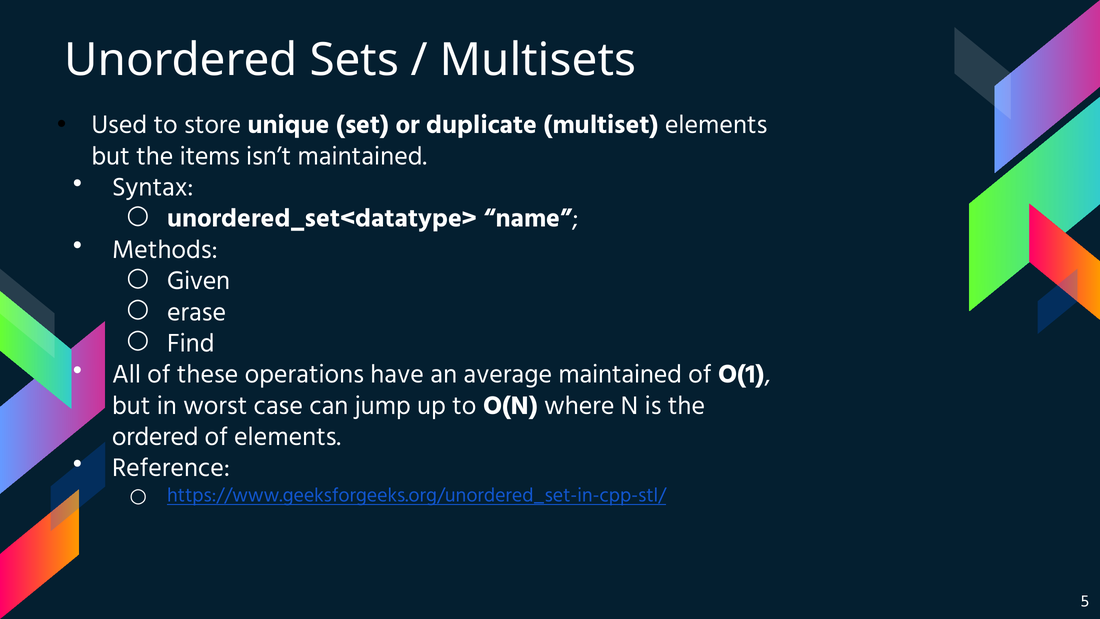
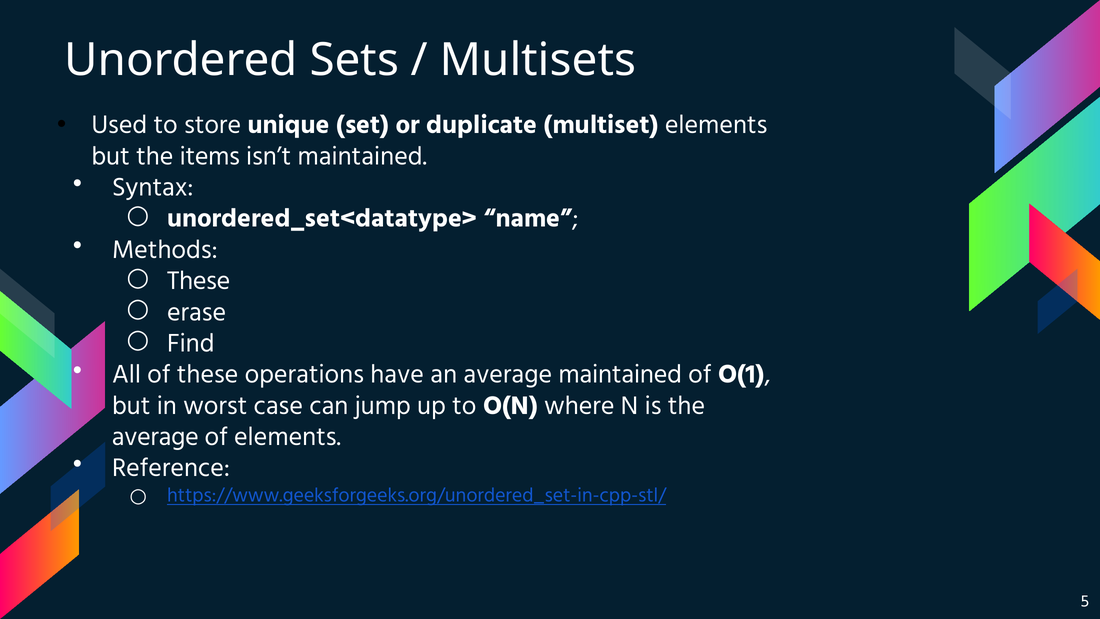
Given at (199, 281): Given -> These
ordered at (155, 437): ordered -> average
